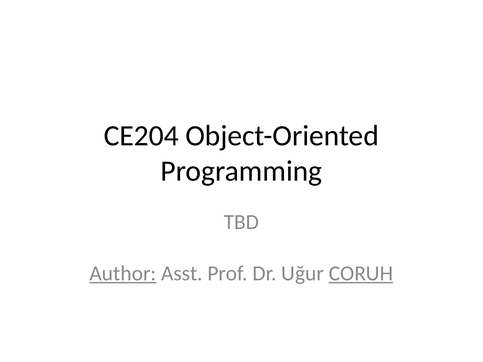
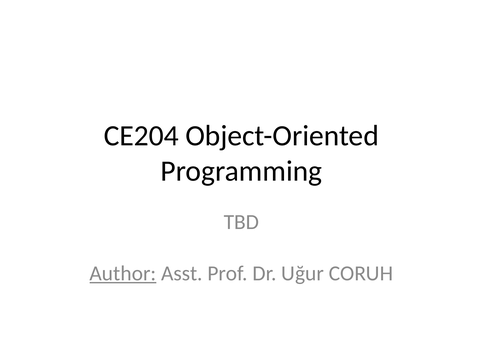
CORUH underline: present -> none
